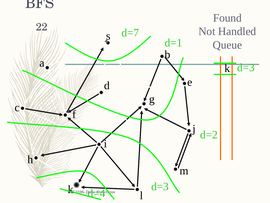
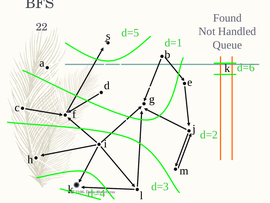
d=7: d=7 -> d=5
d=3 at (246, 67): d=3 -> d=6
